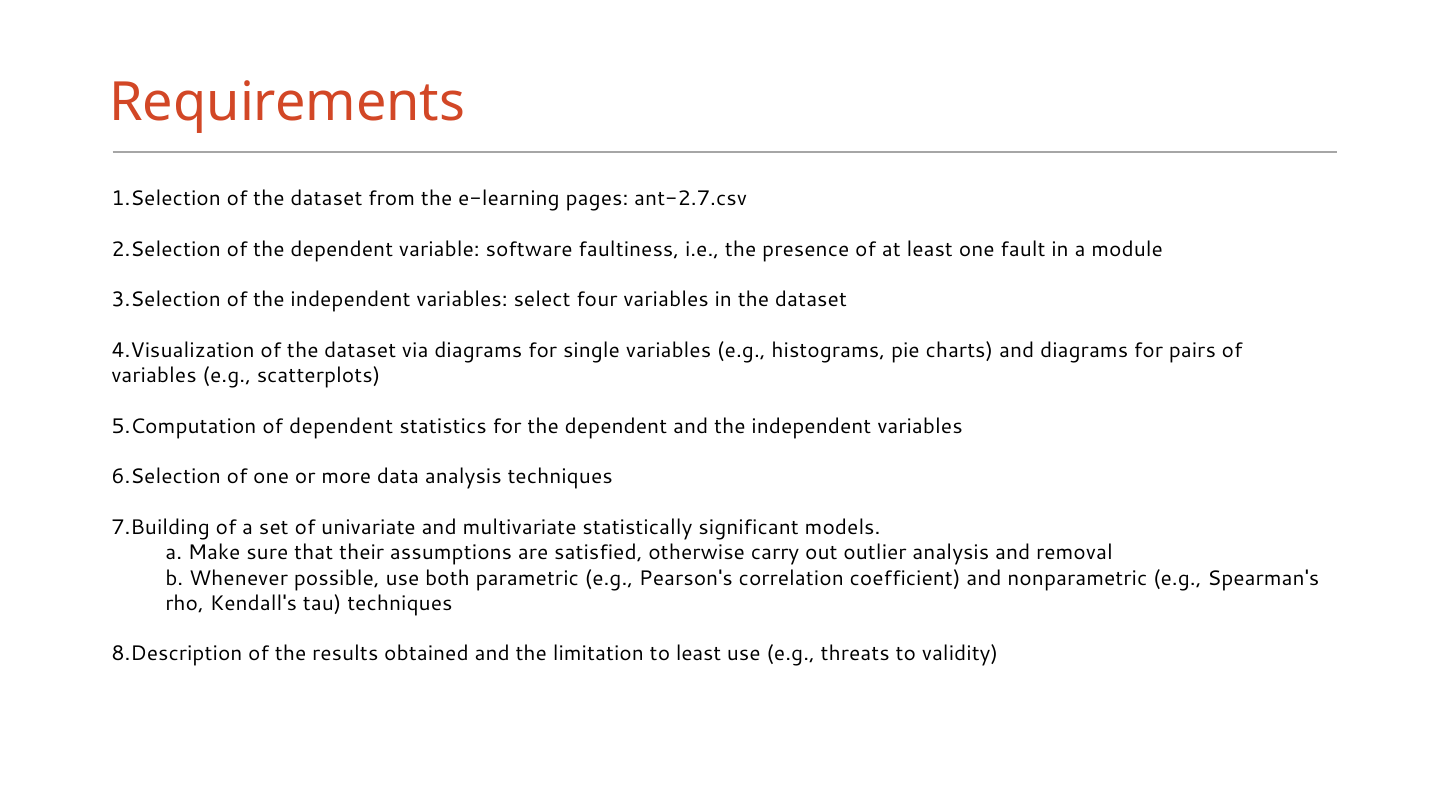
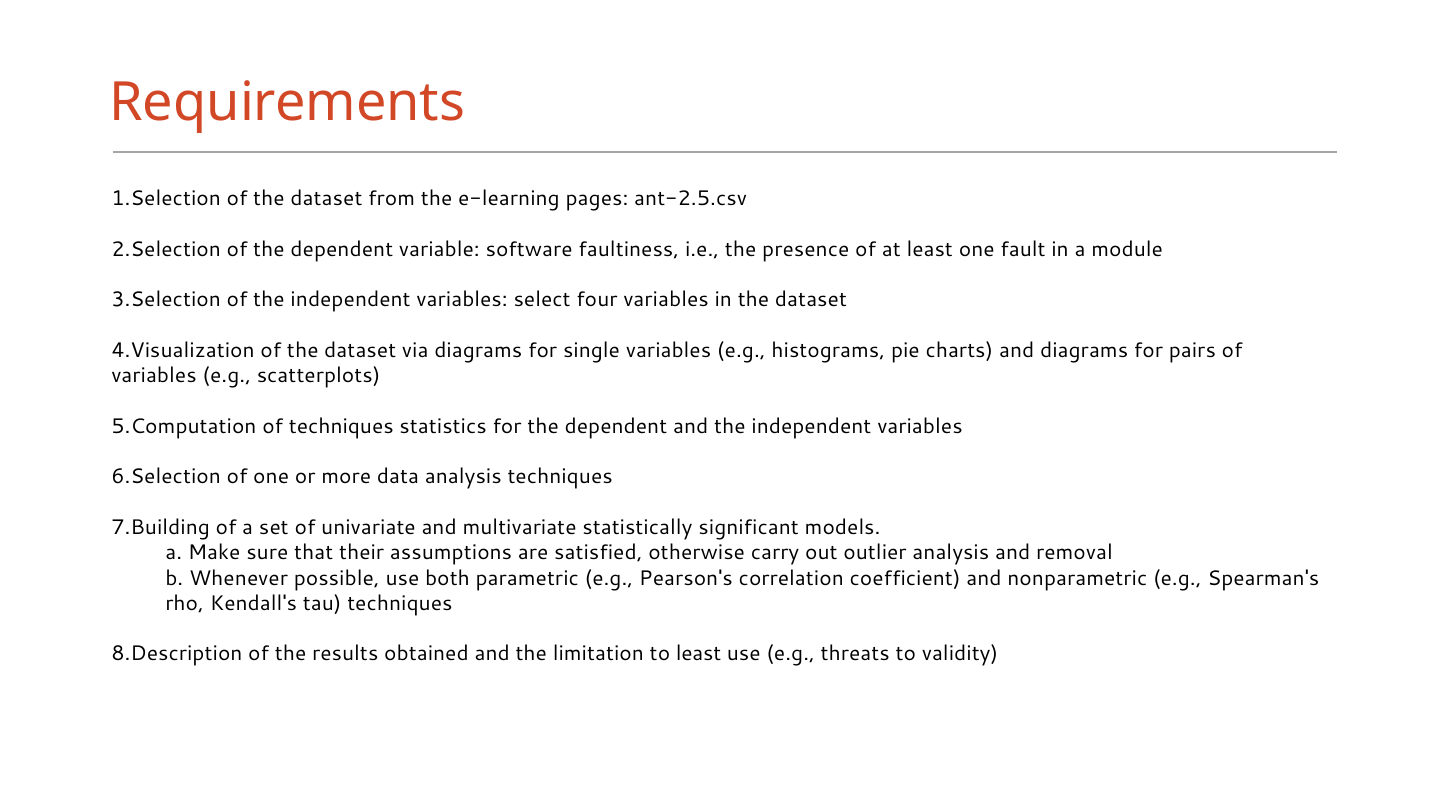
ant-2.7.csv: ant-2.7.csv -> ant-2.5.csv
of dependent: dependent -> techniques
